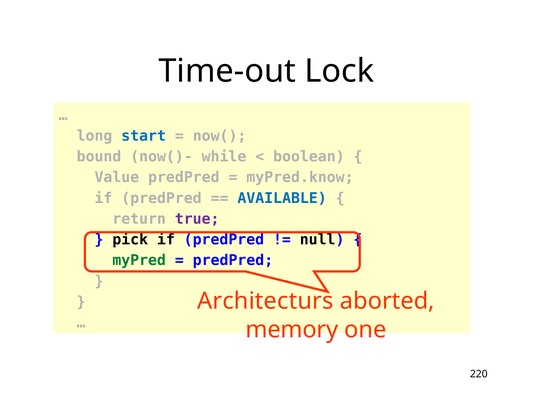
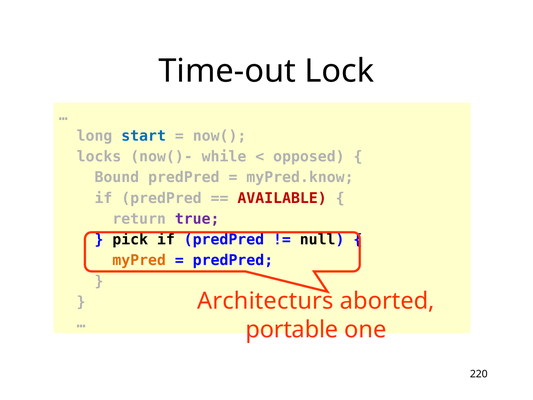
bound: bound -> locks
boolean: boolean -> opposed
Value: Value -> Bound
AVAILABLE colour: blue -> red
myPred colour: green -> orange
memory: memory -> portable
